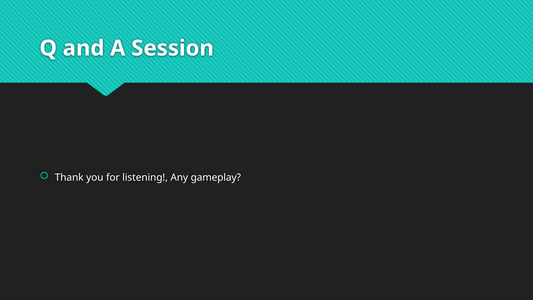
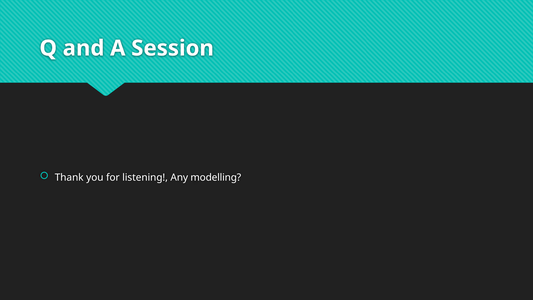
gameplay: gameplay -> modelling
